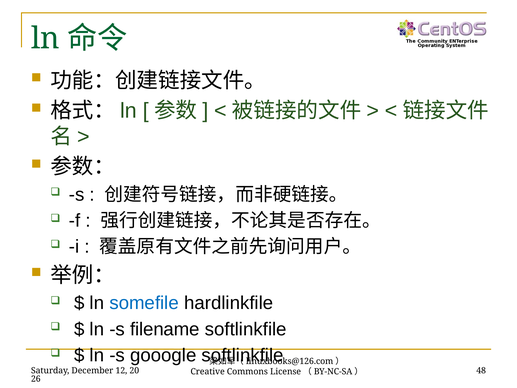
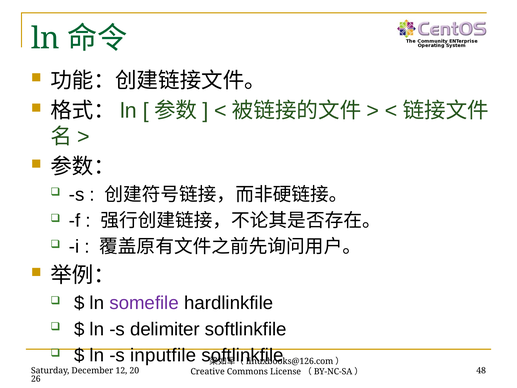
somefile colour: blue -> purple
filename: filename -> delimiter
gooogle: gooogle -> inputfile
